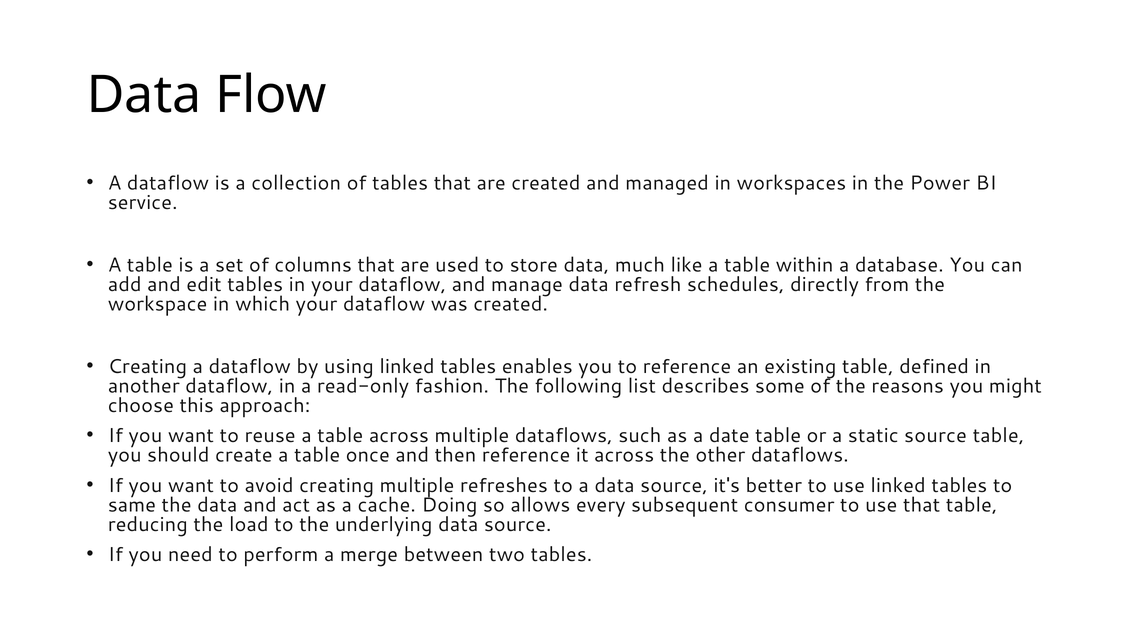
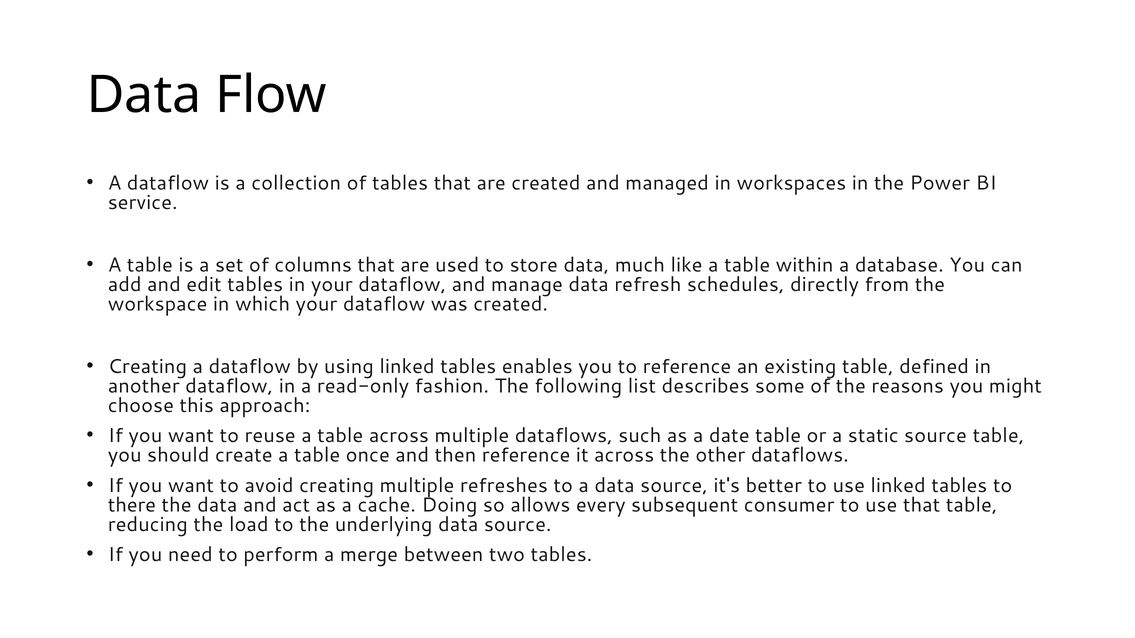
same: same -> there
